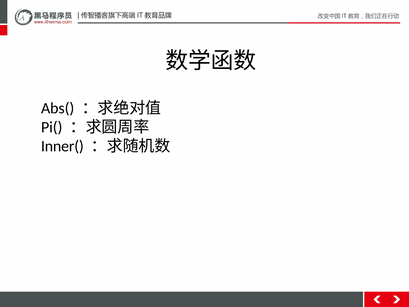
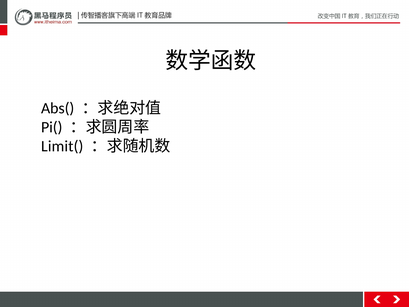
Inner(: Inner( -> Limit(
